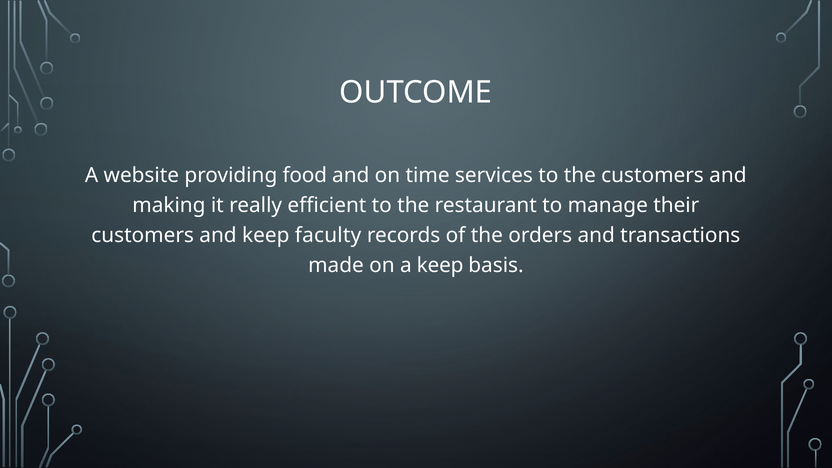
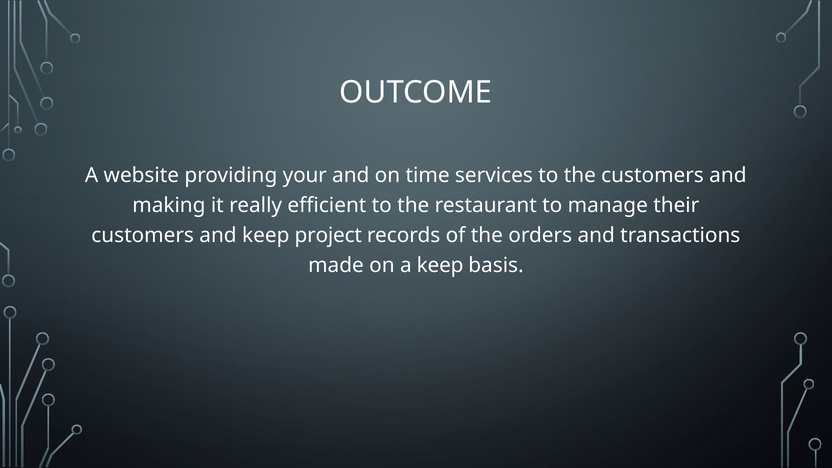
food: food -> your
faculty: faculty -> project
